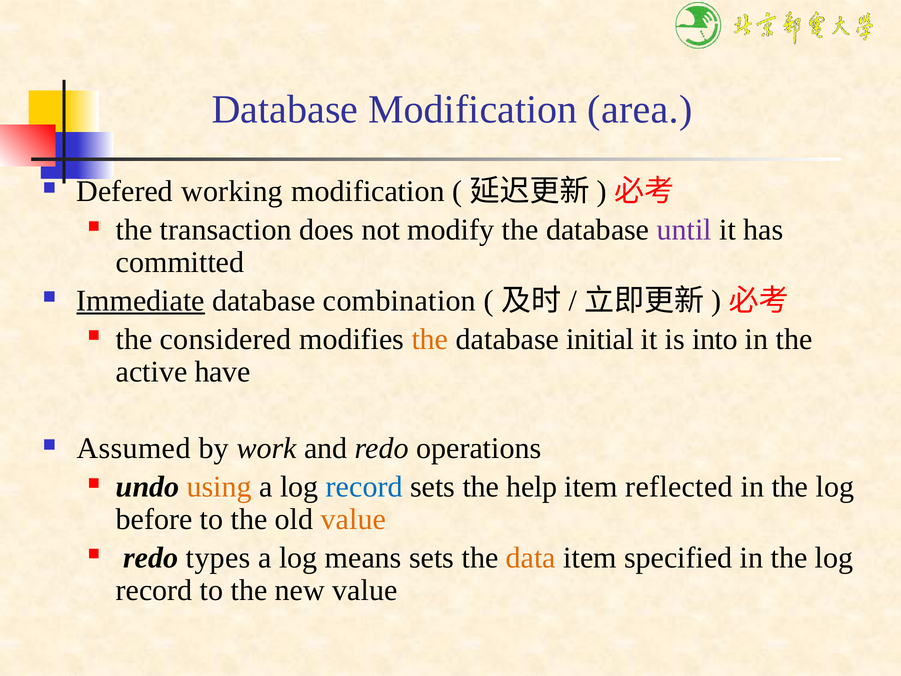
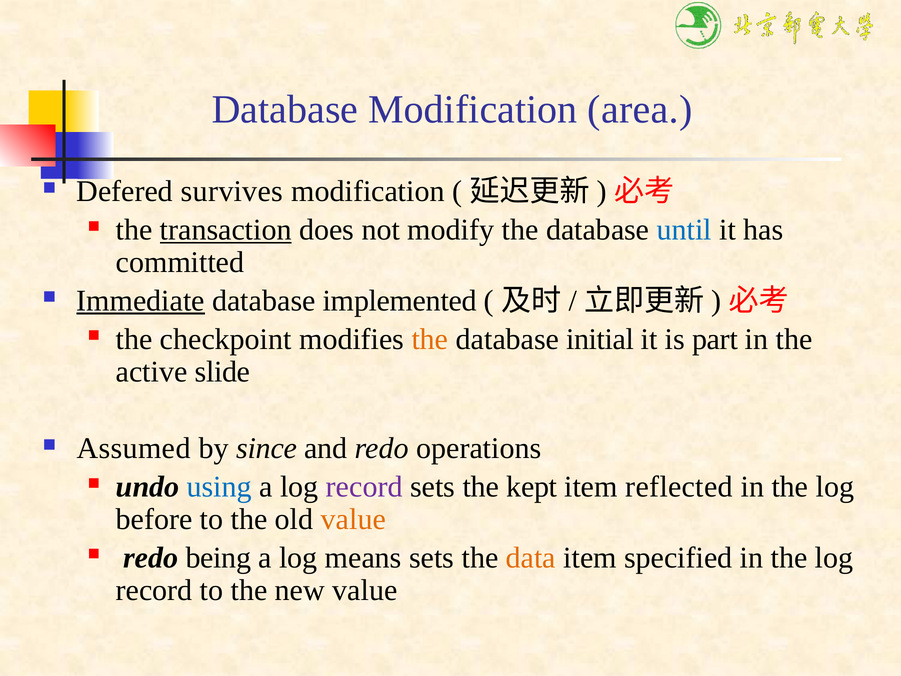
working: working -> survives
transaction underline: none -> present
until colour: purple -> blue
combination: combination -> implemented
considered: considered -> checkpoint
into: into -> part
have: have -> slide
work: work -> since
using colour: orange -> blue
record at (364, 487) colour: blue -> purple
help: help -> kept
types: types -> being
